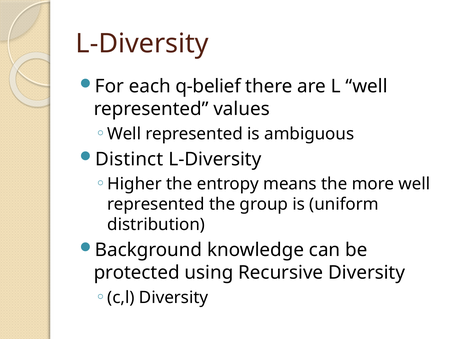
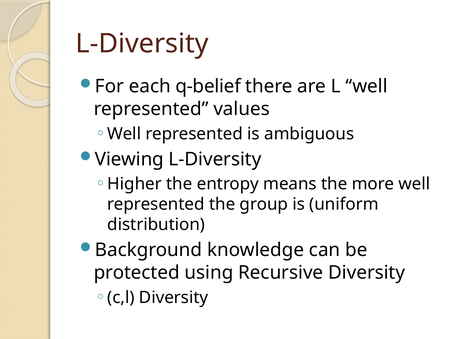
Distinct: Distinct -> Viewing
